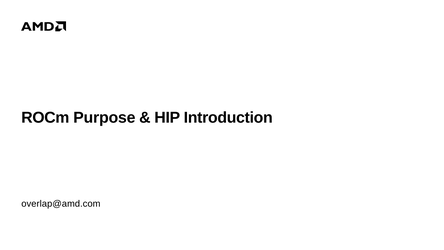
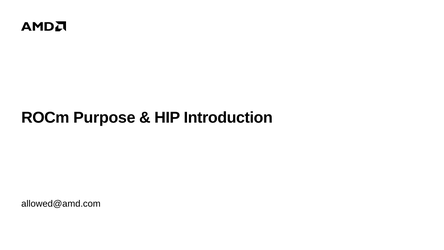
overlap@amd.com: overlap@amd.com -> allowed@amd.com
